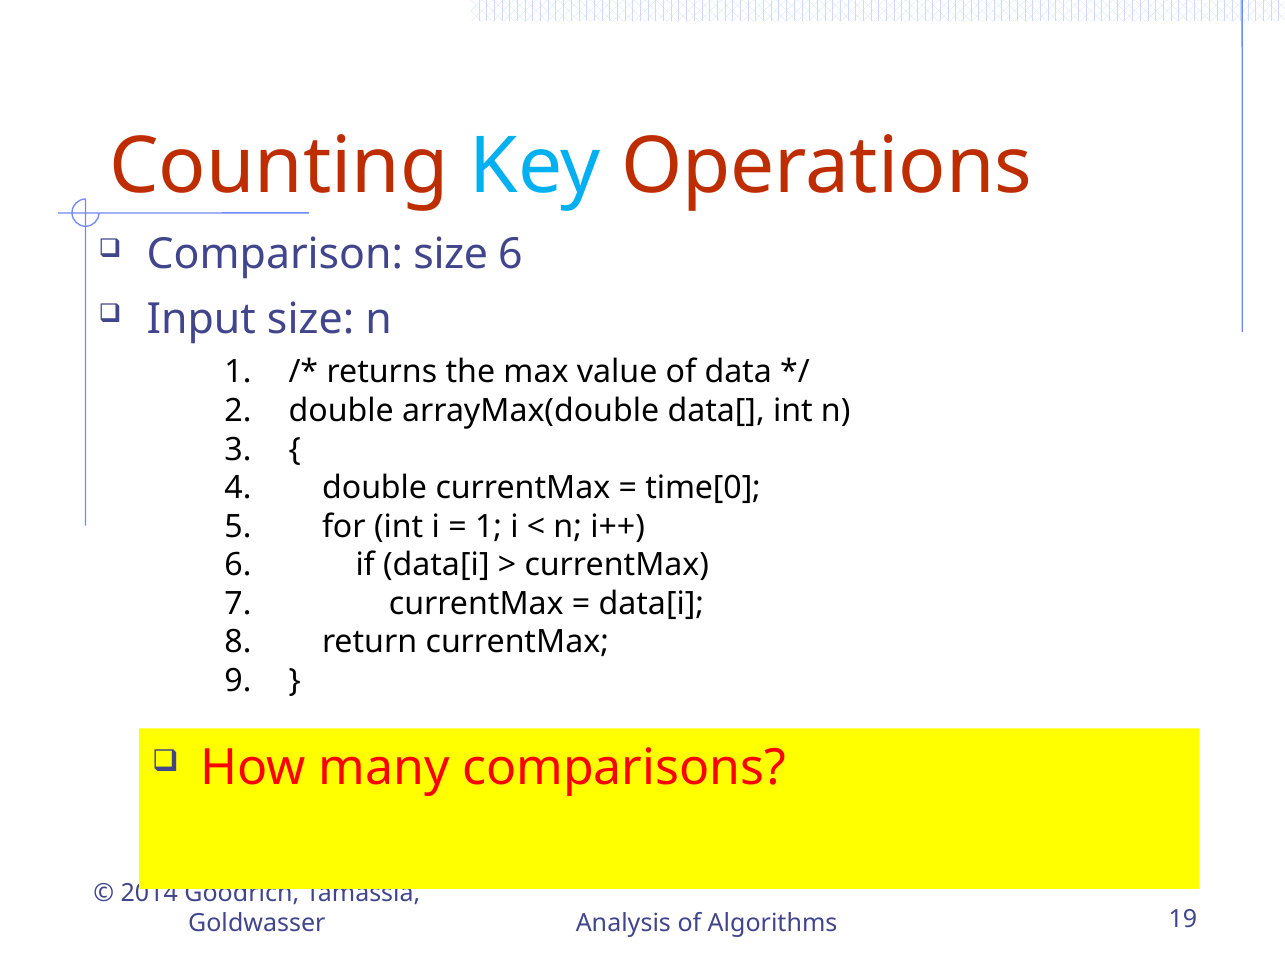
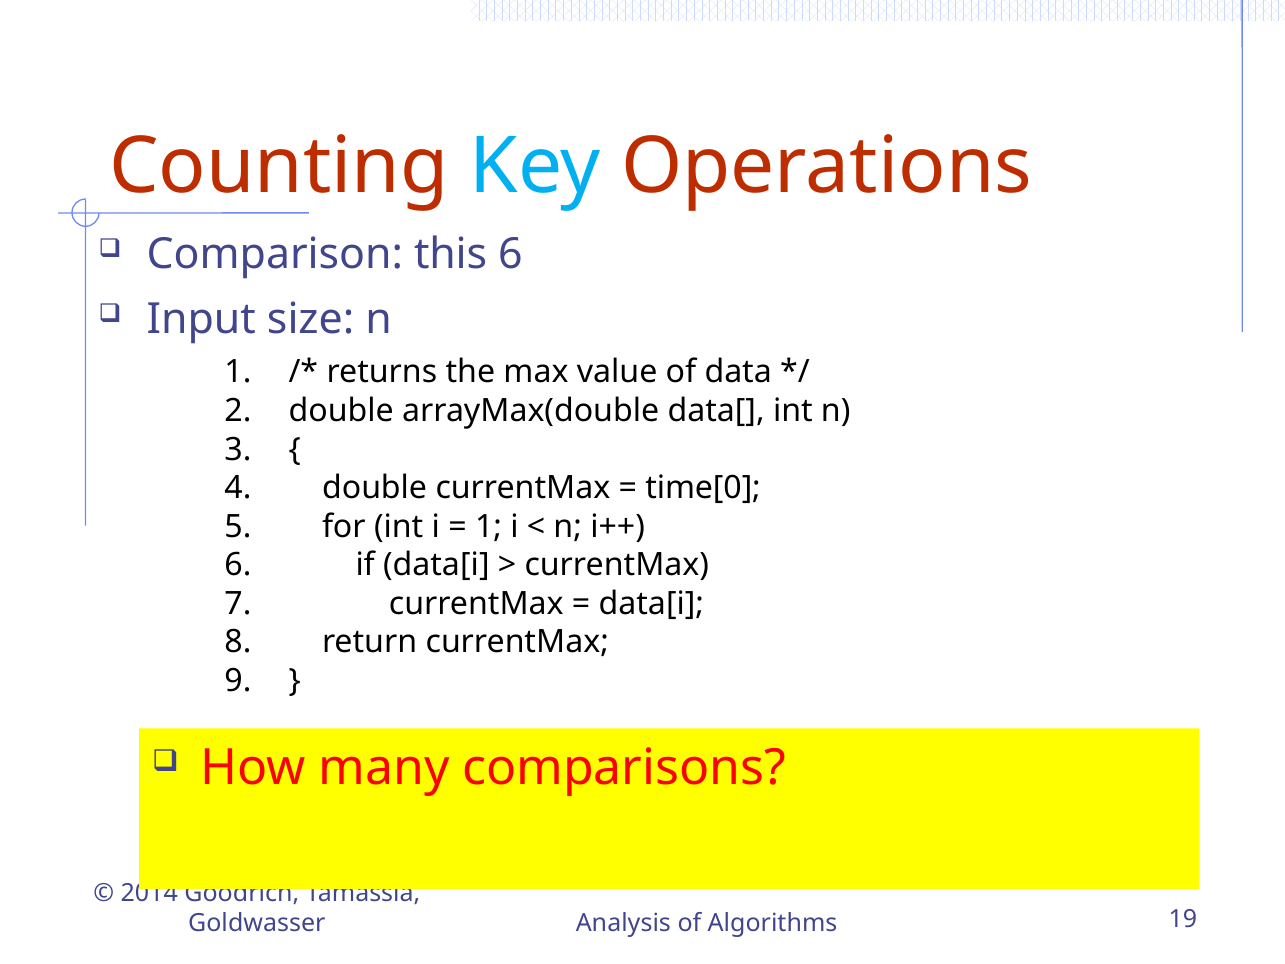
Comparison size: size -> this
